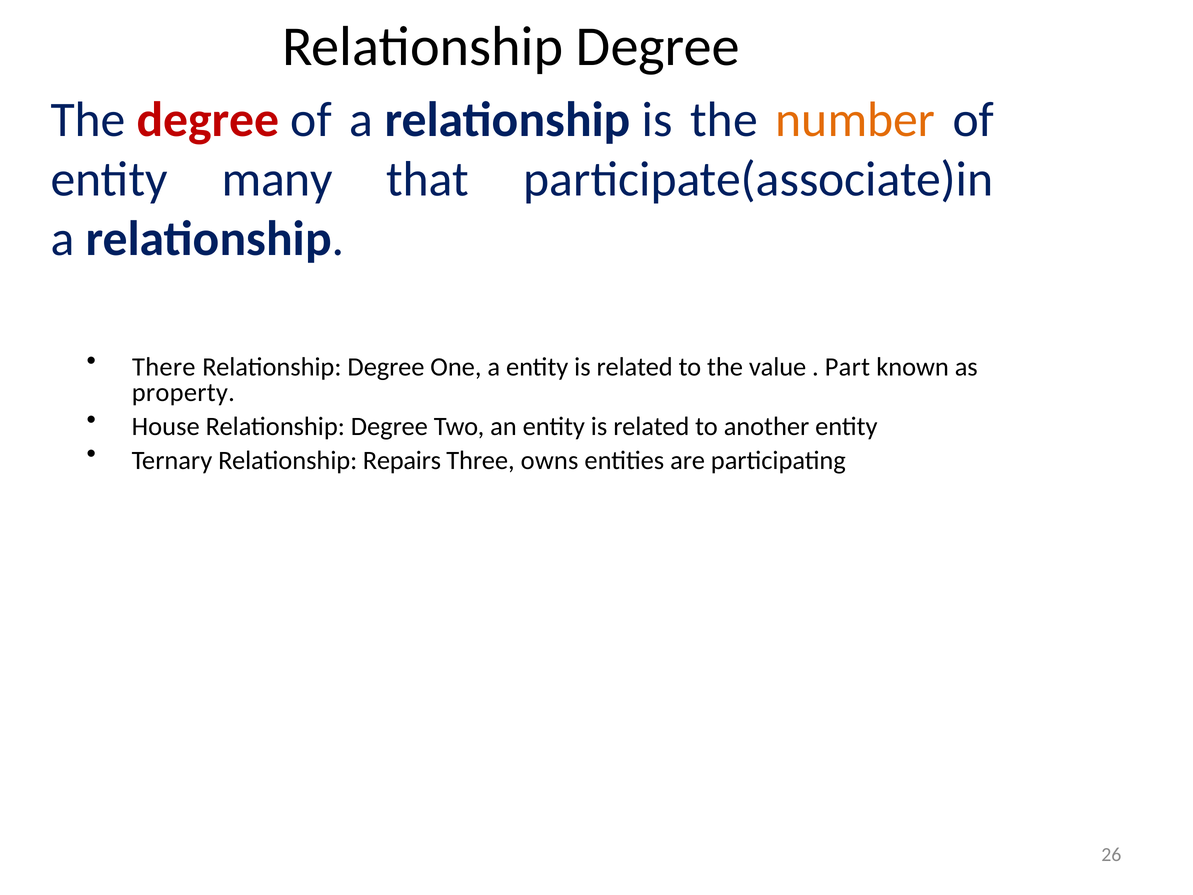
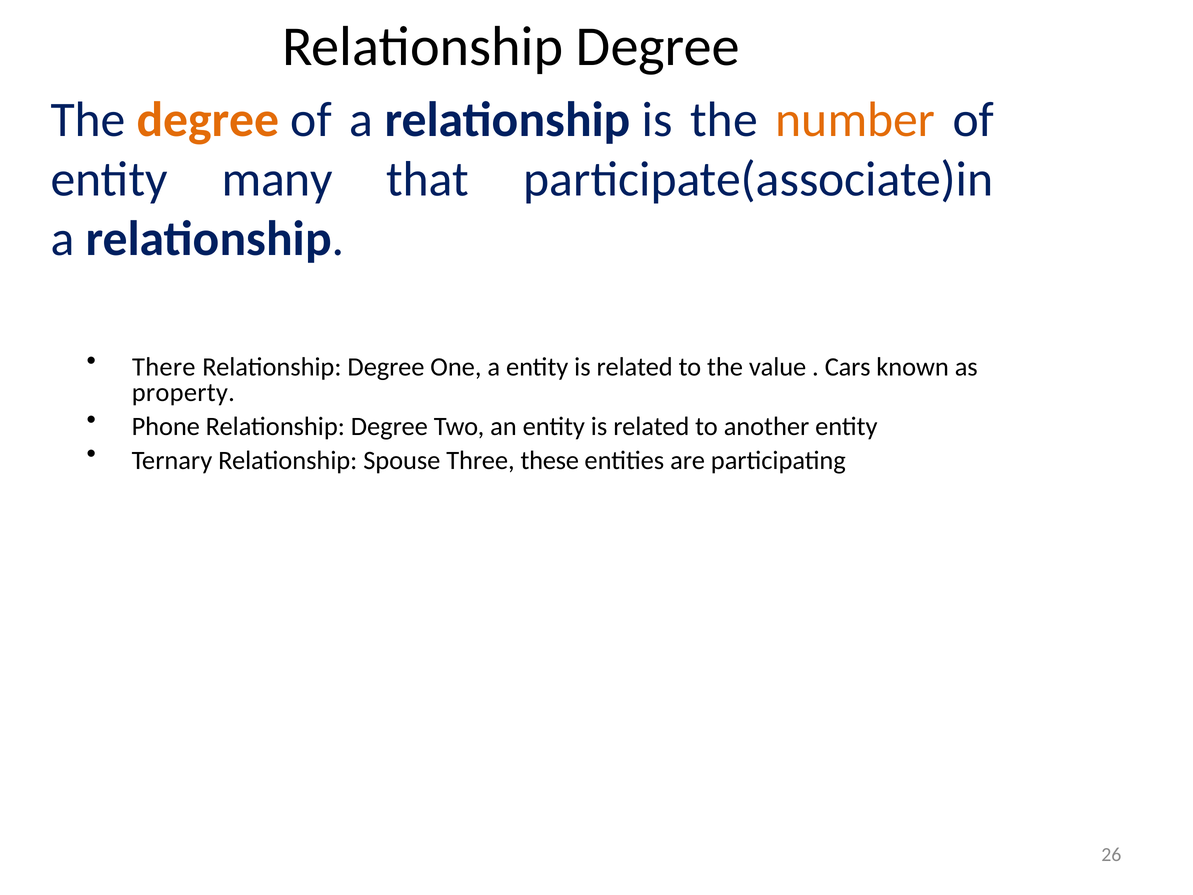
degree at (208, 120) colour: red -> orange
Part: Part -> Cars
House: House -> Phone
Repairs: Repairs -> Spouse
owns: owns -> these
